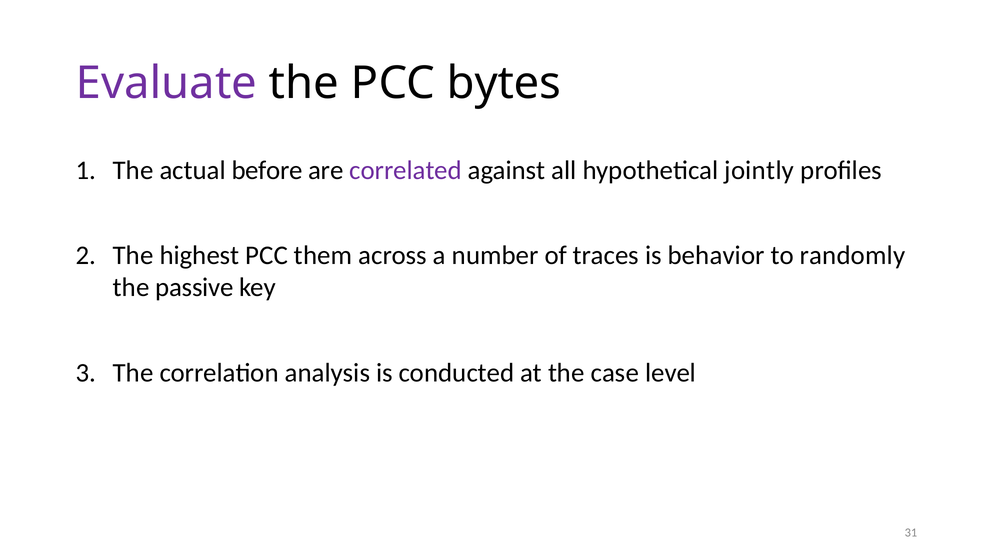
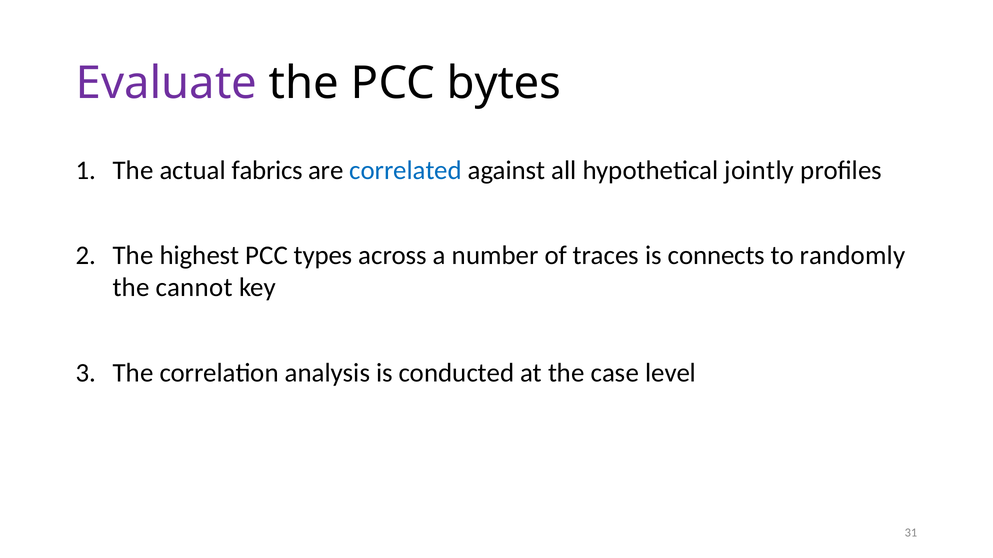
before: before -> fabrics
correlated colour: purple -> blue
them: them -> types
behavior: behavior -> connects
passive: passive -> cannot
